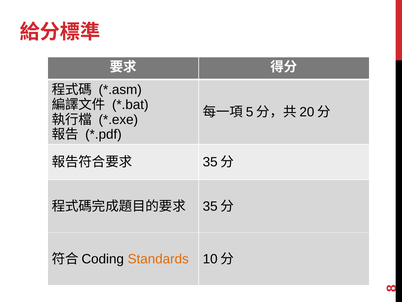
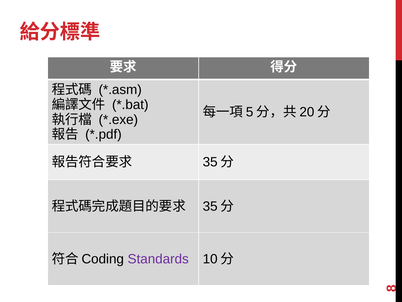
Standards colour: orange -> purple
